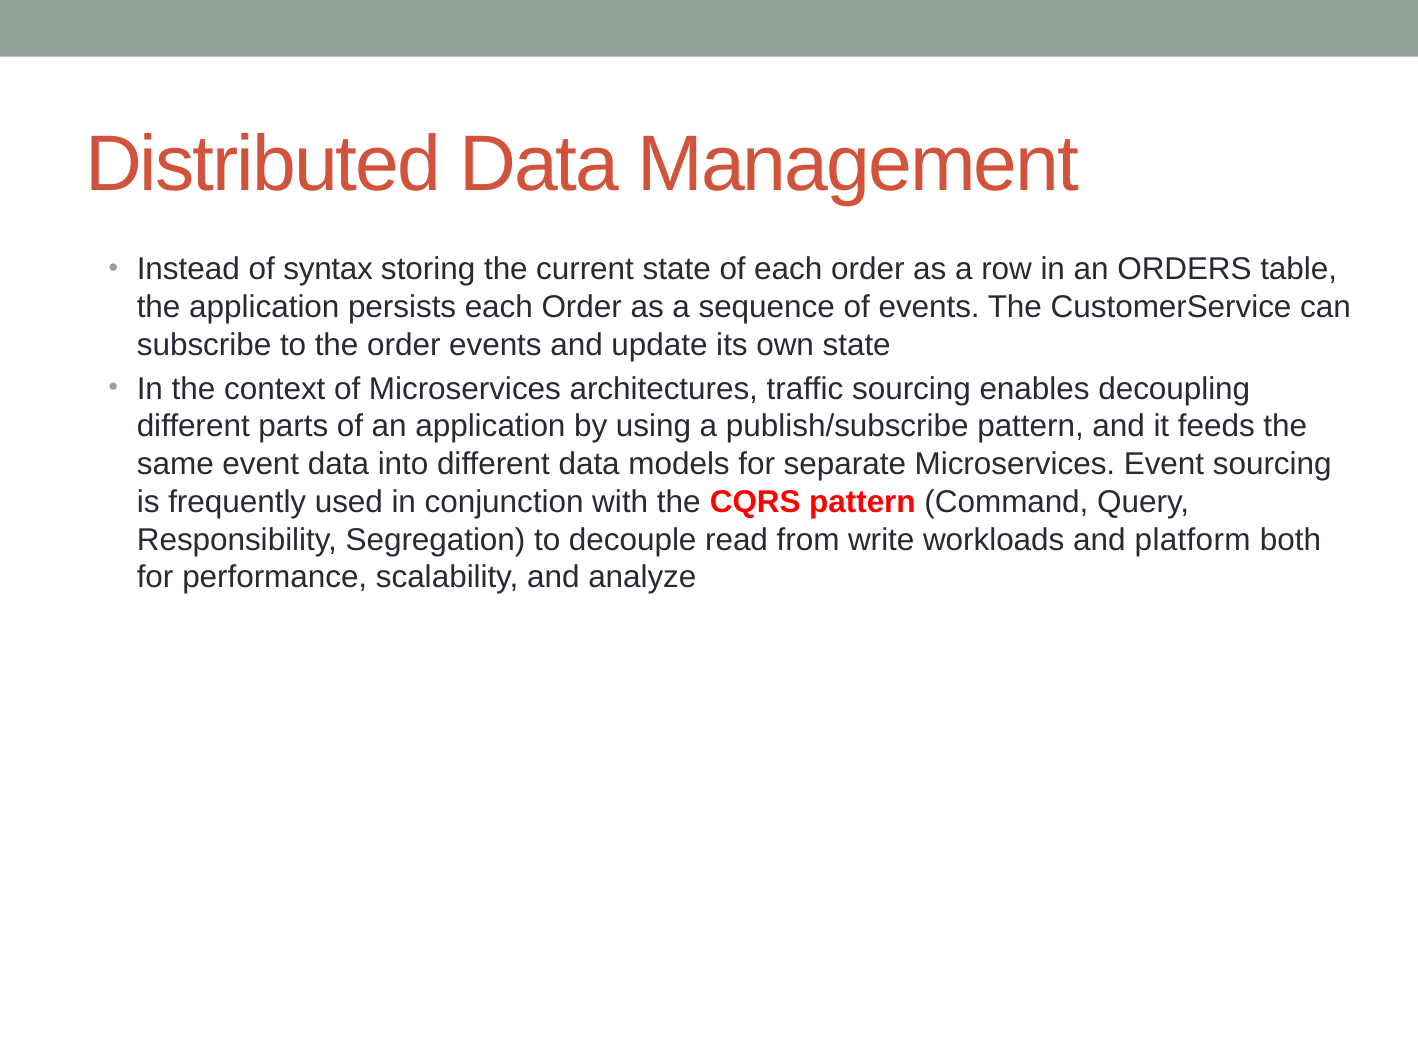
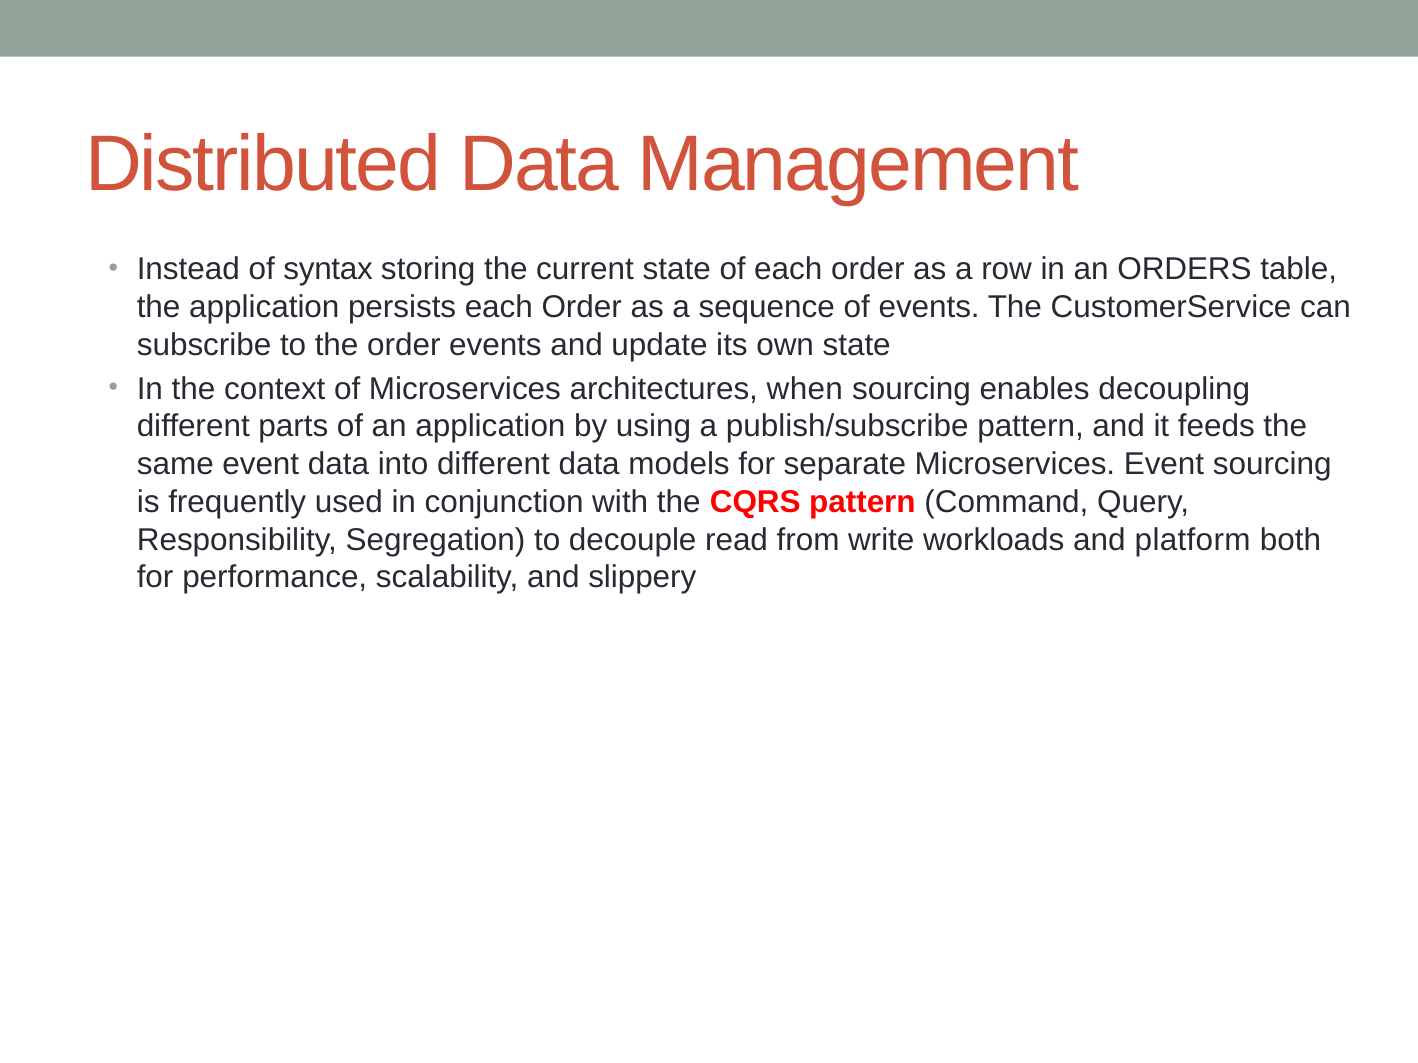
traffic: traffic -> when
analyze: analyze -> slippery
